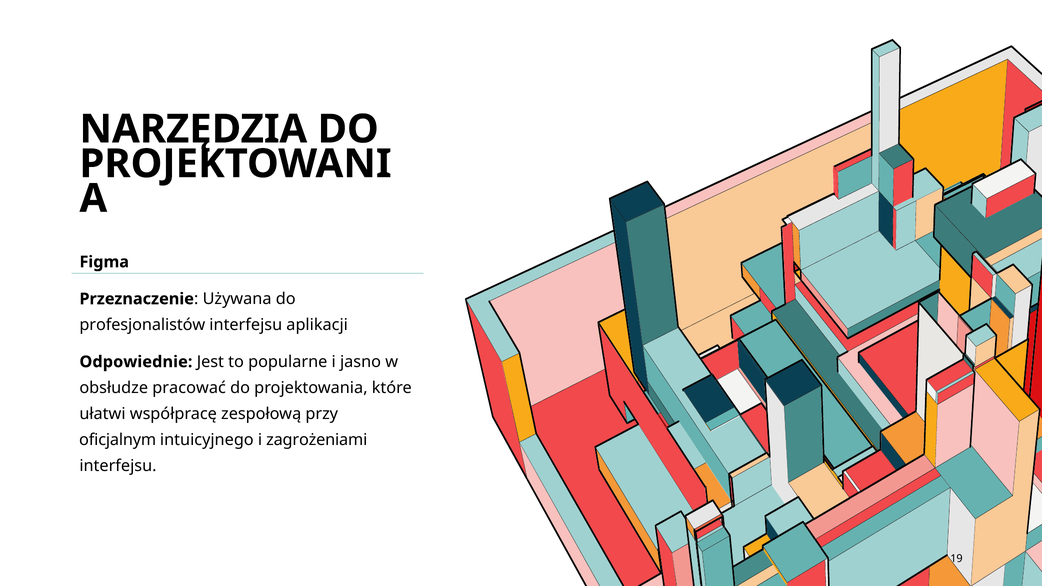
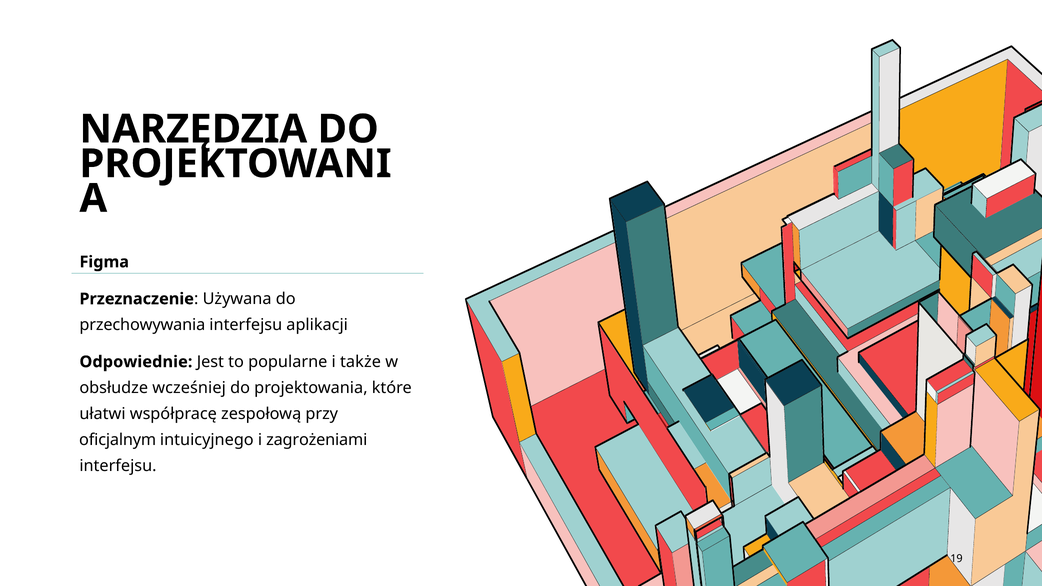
profesjonalistów: profesjonalistów -> przechowywania
jasno: jasno -> także
pracować: pracować -> wcześniej
